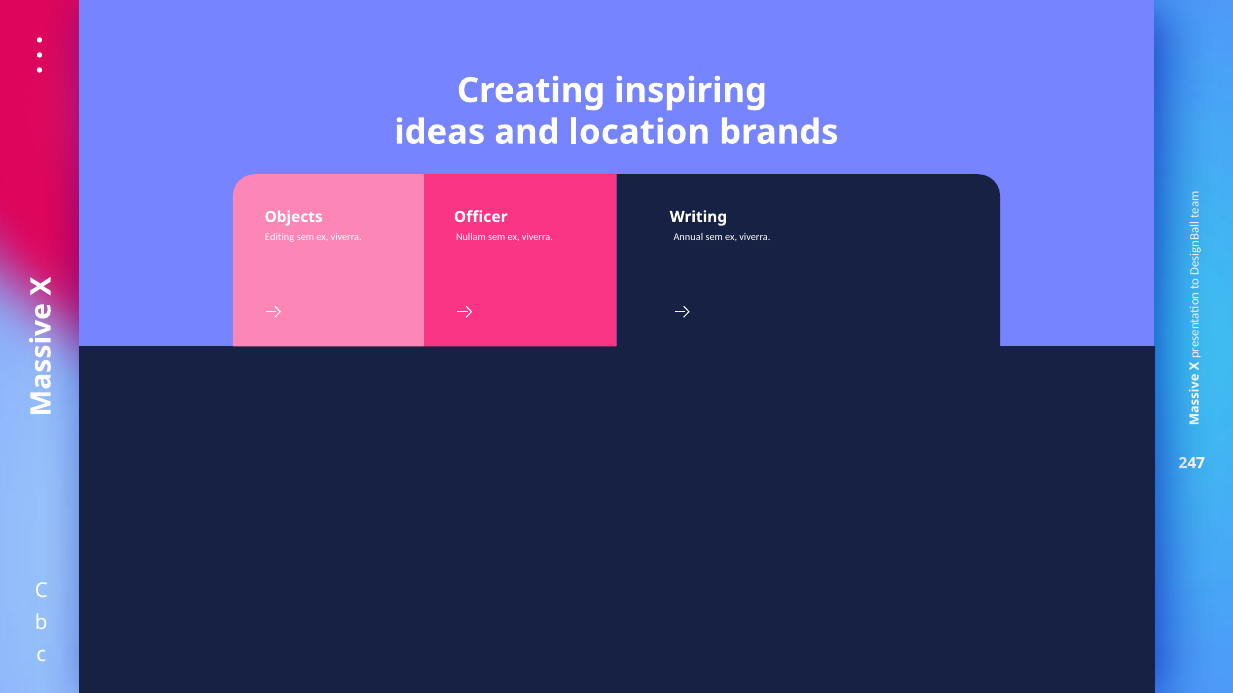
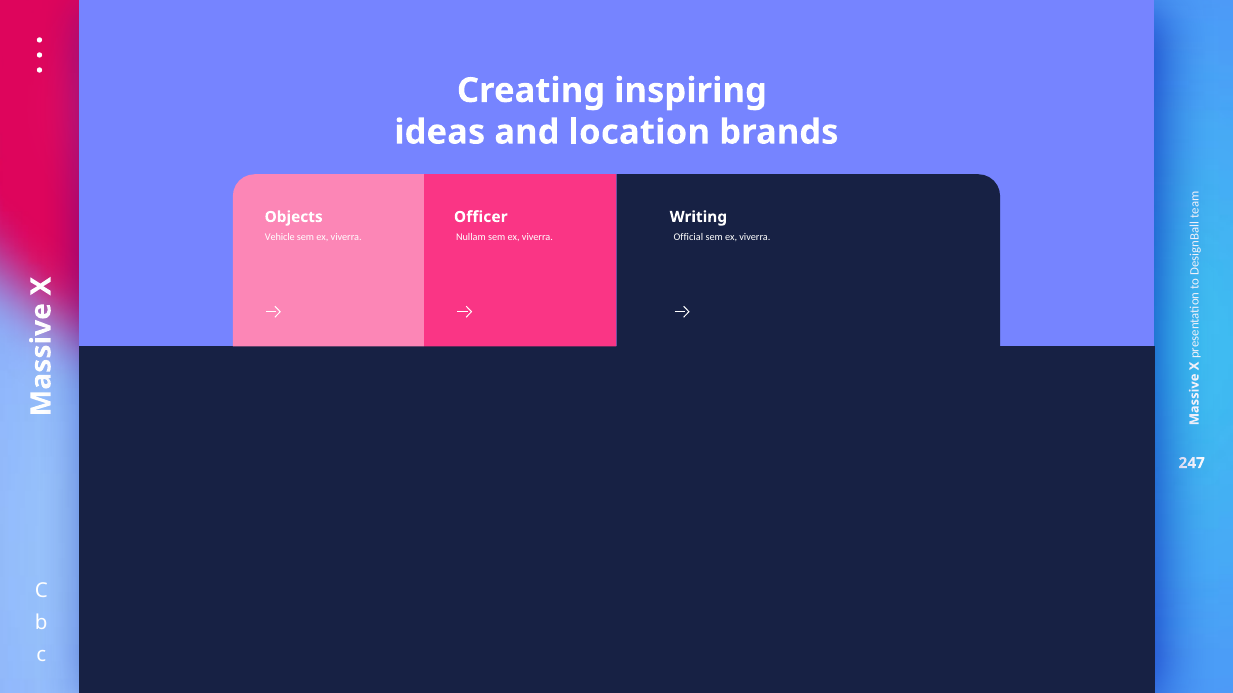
Editing: Editing -> Vehicle
Annual: Annual -> Official
